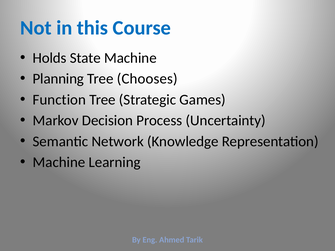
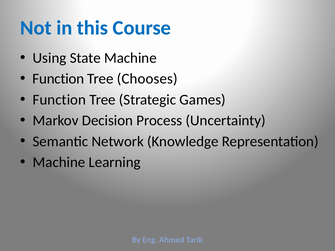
Holds: Holds -> Using
Planning at (58, 79): Planning -> Function
